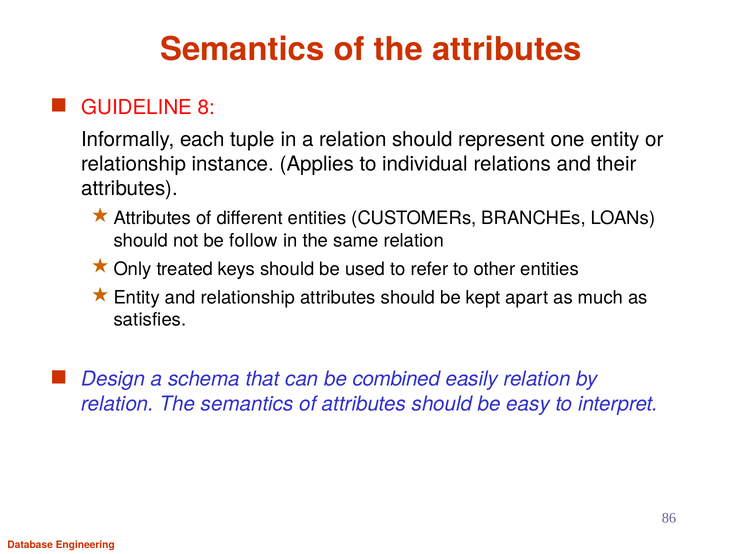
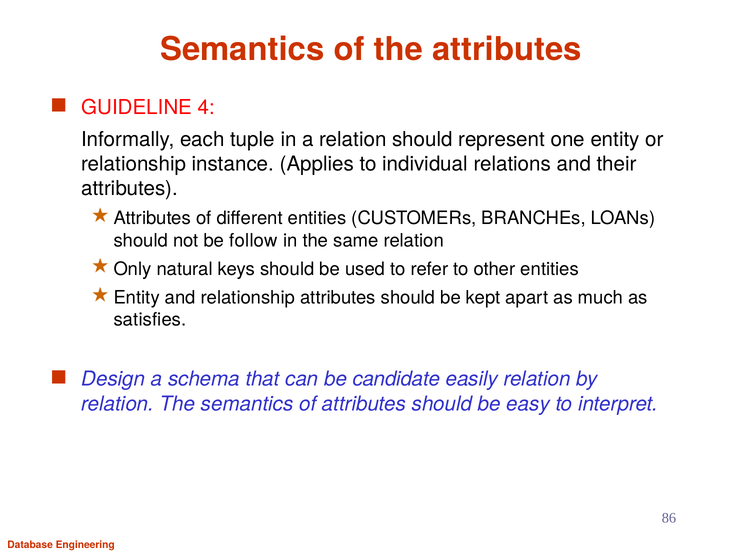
8: 8 -> 4
treated: treated -> natural
combined: combined -> candidate
